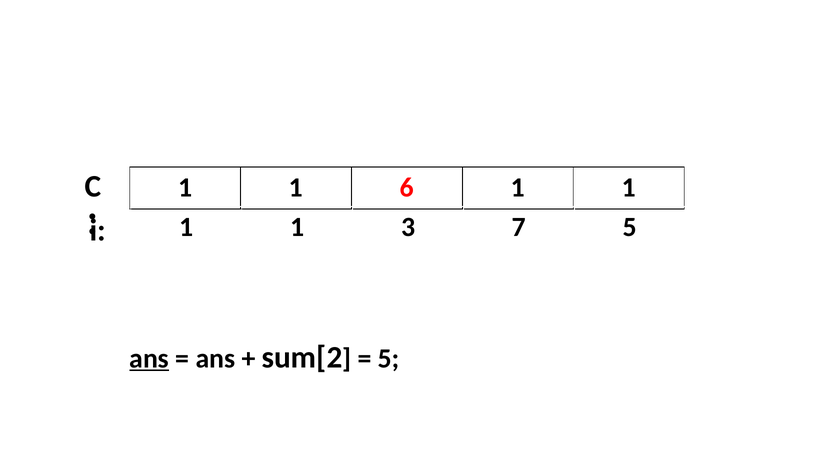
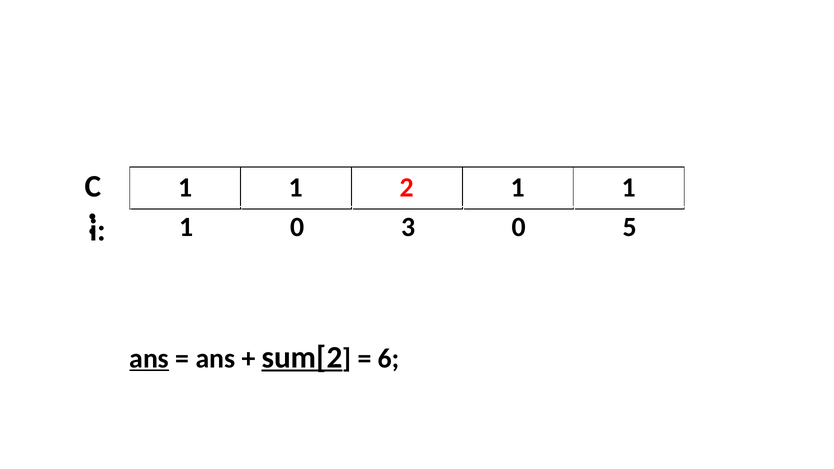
6: 6 -> 2
1 at (297, 227): 1 -> 0
3 7: 7 -> 0
sum[2 underline: none -> present
5 at (389, 358): 5 -> 6
